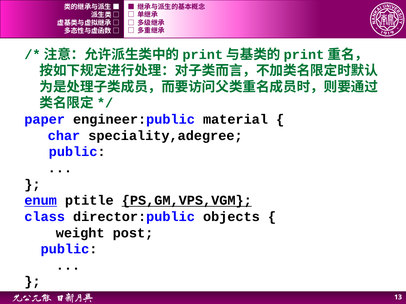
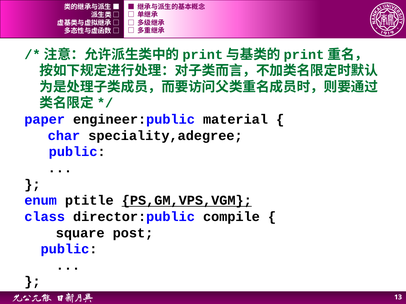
enum underline: present -> none
objects: objects -> compile
weight: weight -> square
